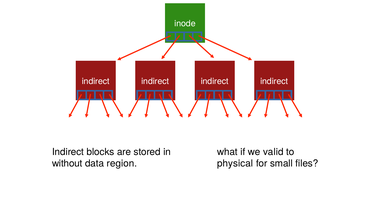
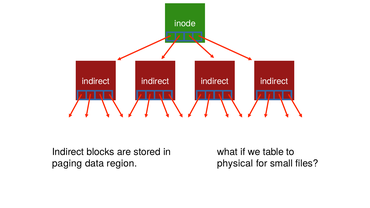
valid: valid -> table
without: without -> paging
